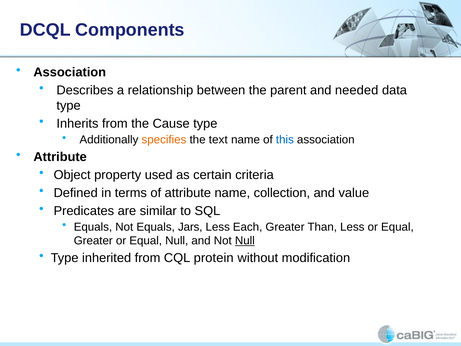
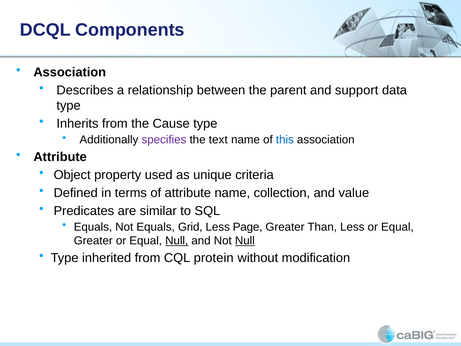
needed: needed -> support
specifies colour: orange -> purple
certain: certain -> unique
Jars: Jars -> Grid
Each: Each -> Page
Null at (177, 241) underline: none -> present
